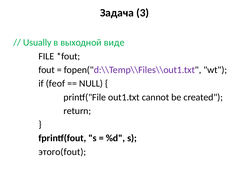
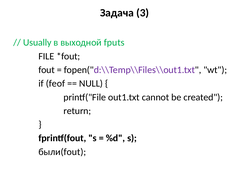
виде: виде -> fputs
этого(fout: этого(fout -> были(fout
